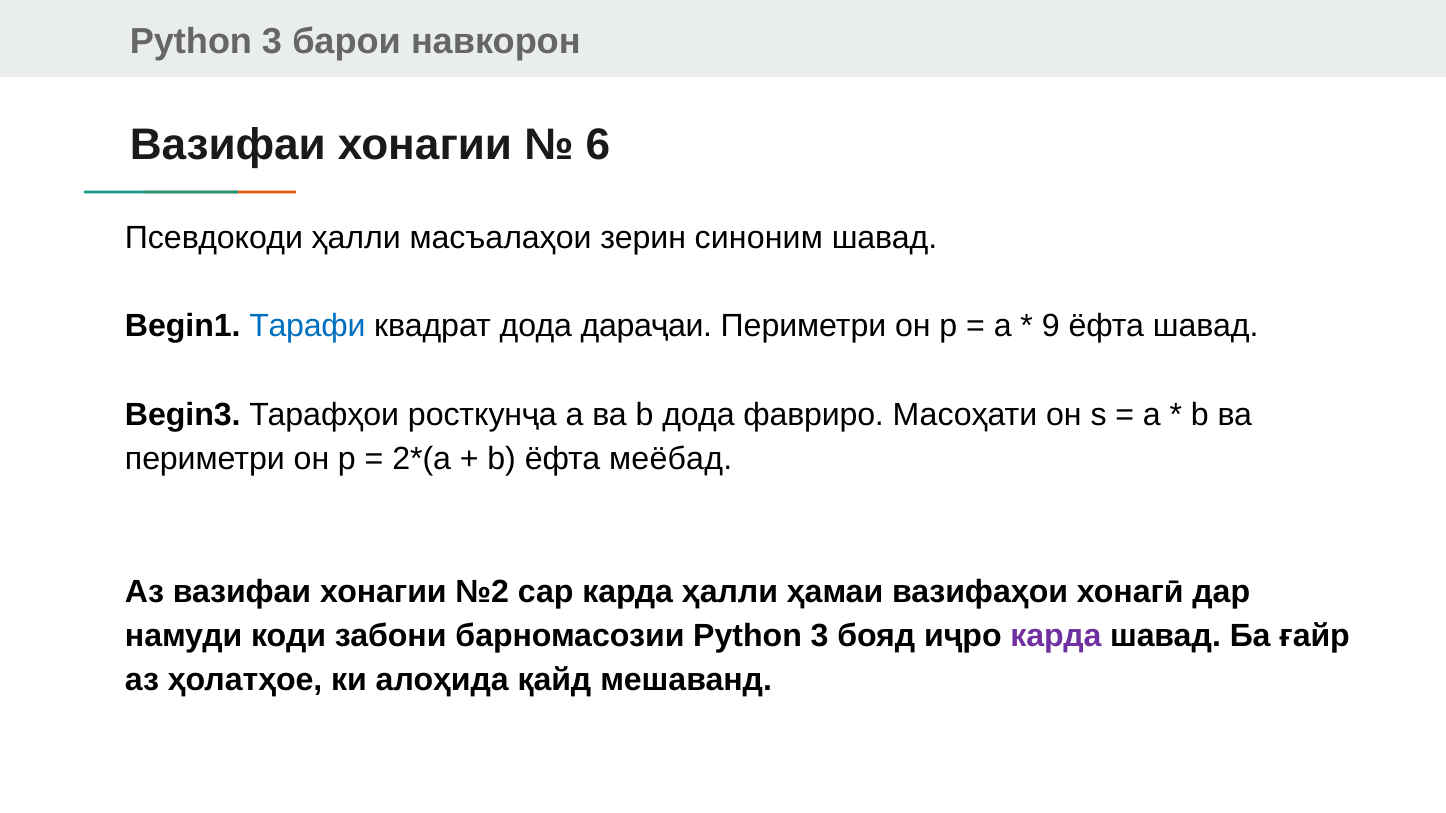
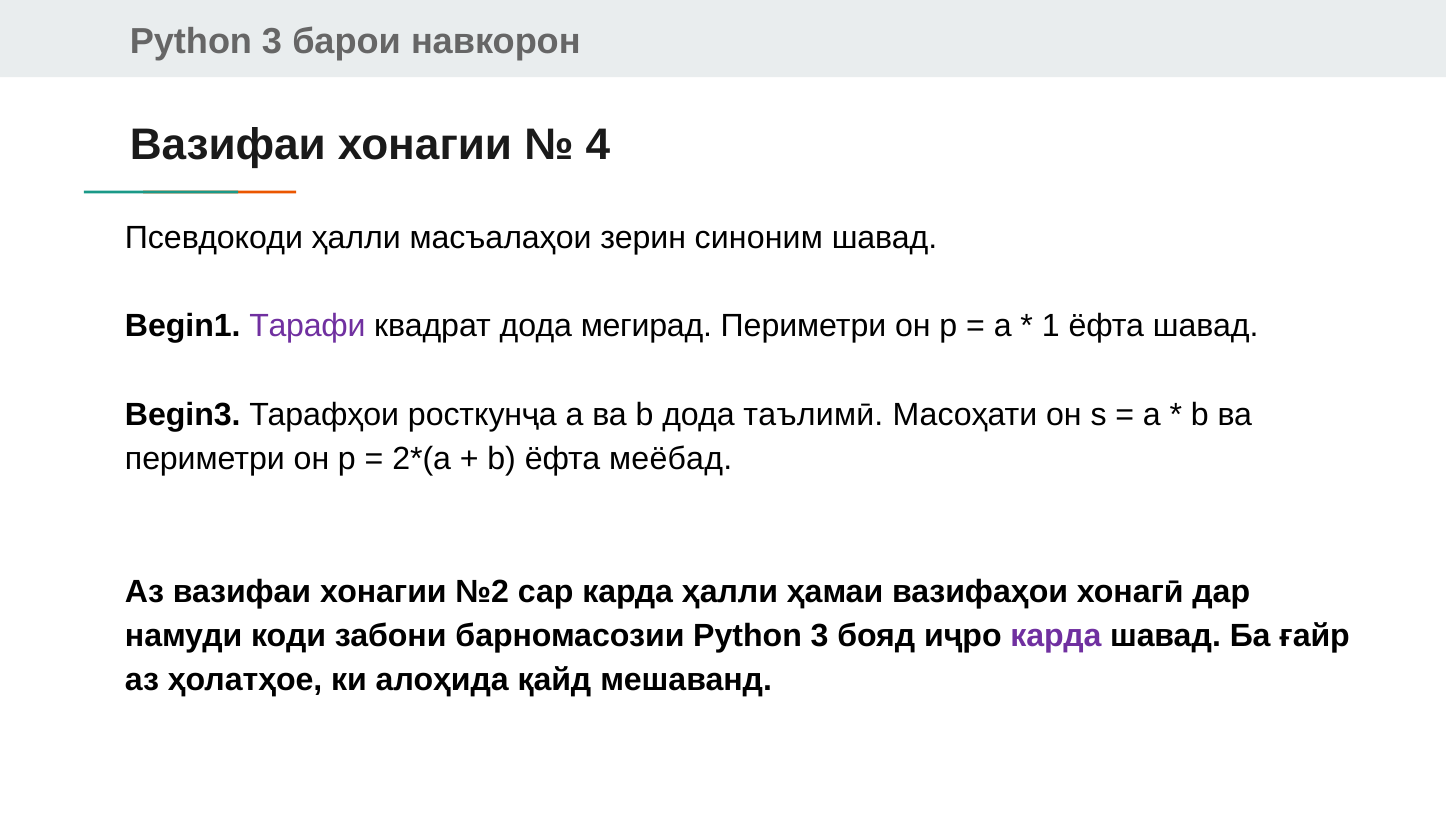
6: 6 -> 4
Тарафи colour: blue -> purple
дараҷаи: дараҷаи -> мегирад
9: 9 -> 1
фавриро: фавриро -> таълимӣ
